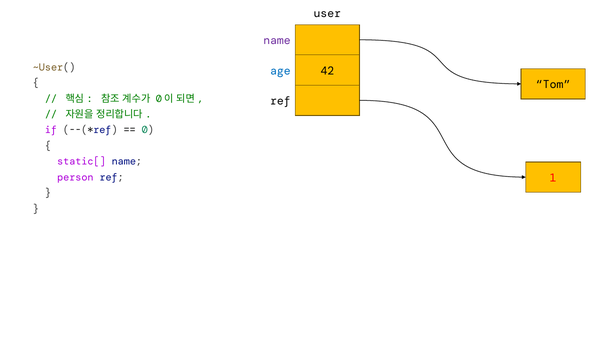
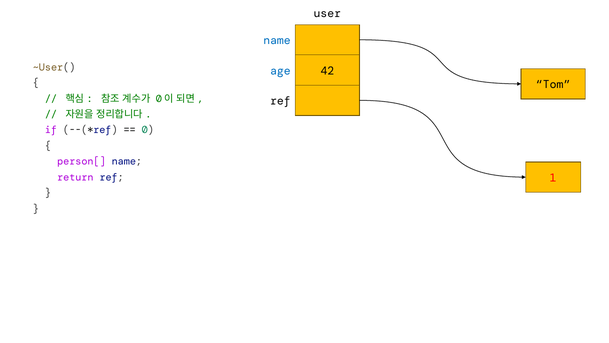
name at (277, 40) colour: purple -> blue
static[: static[ -> person[
person: person -> return
